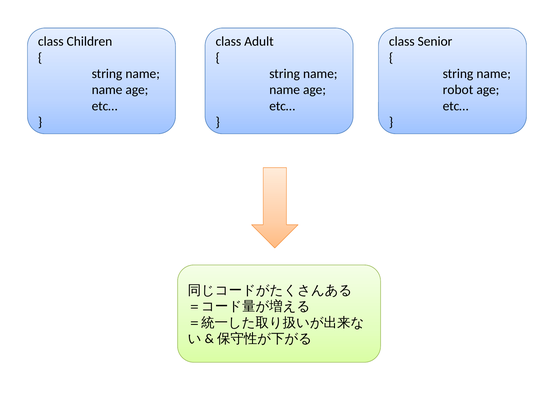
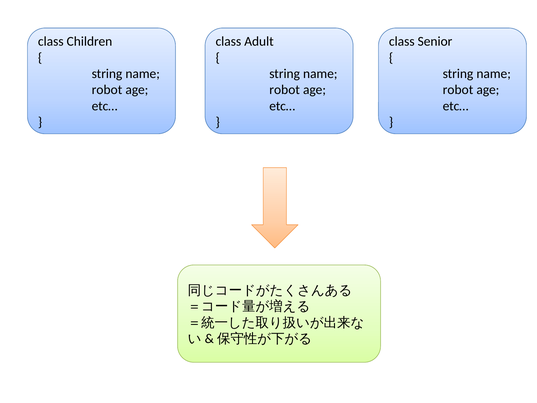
name at (107, 90): name -> robot
name at (285, 90): name -> robot
